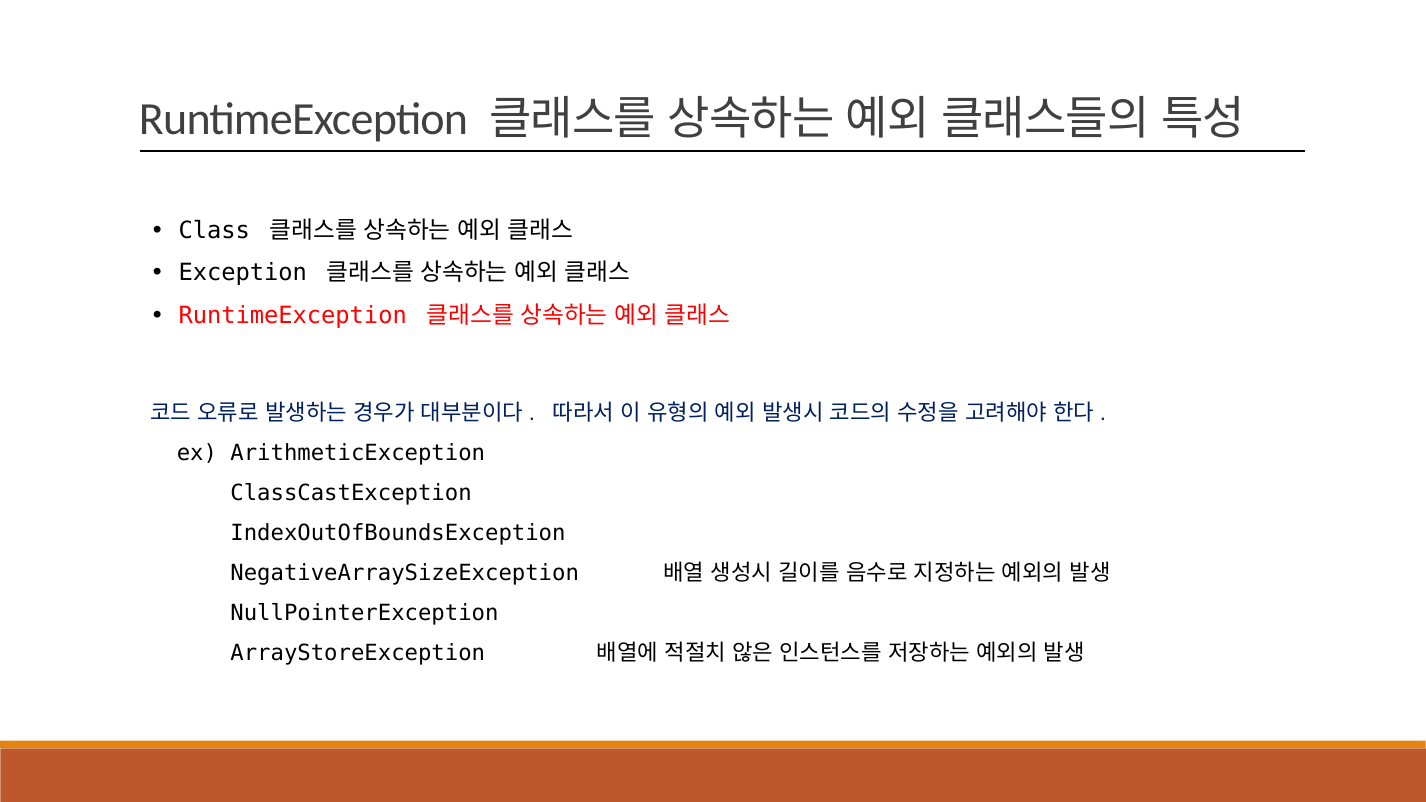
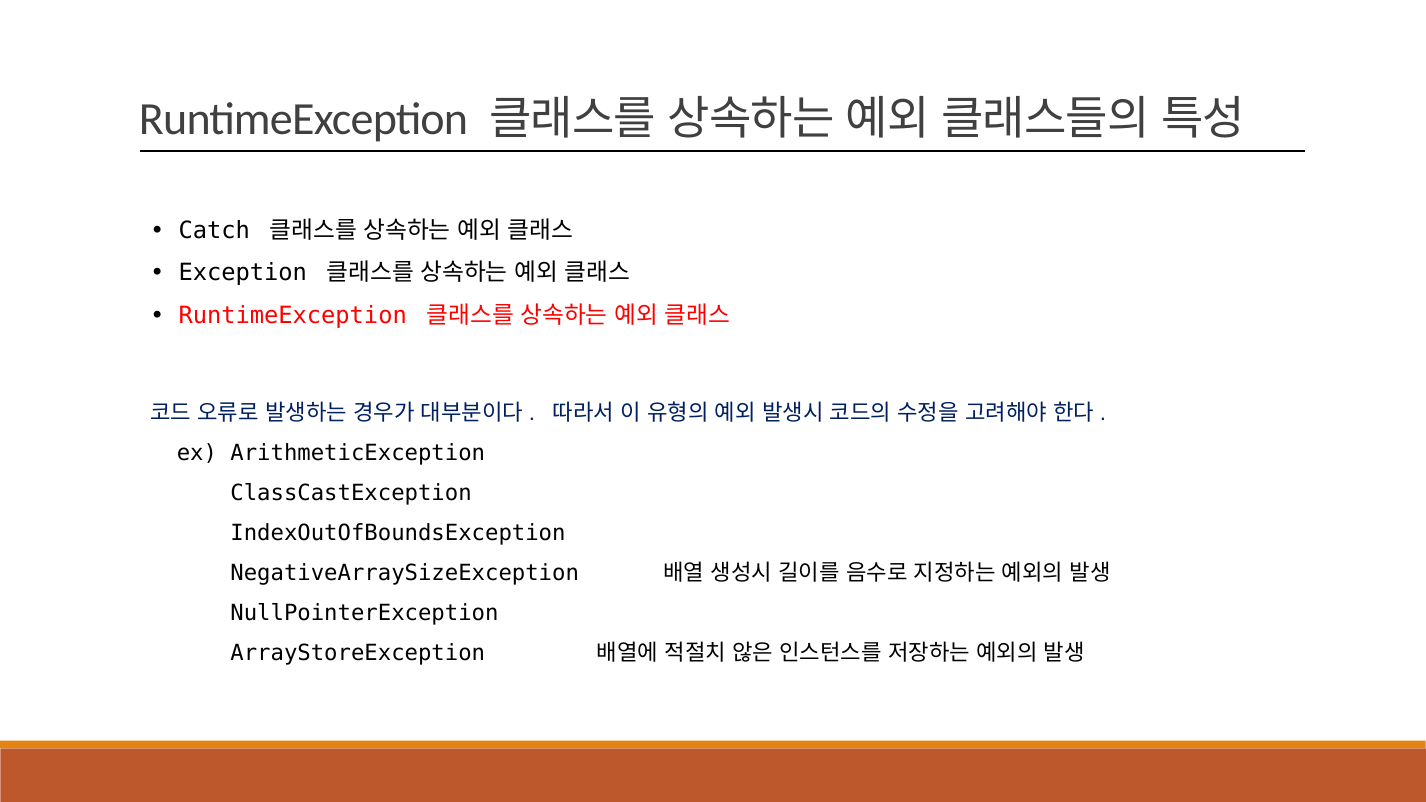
Class: Class -> Catch
